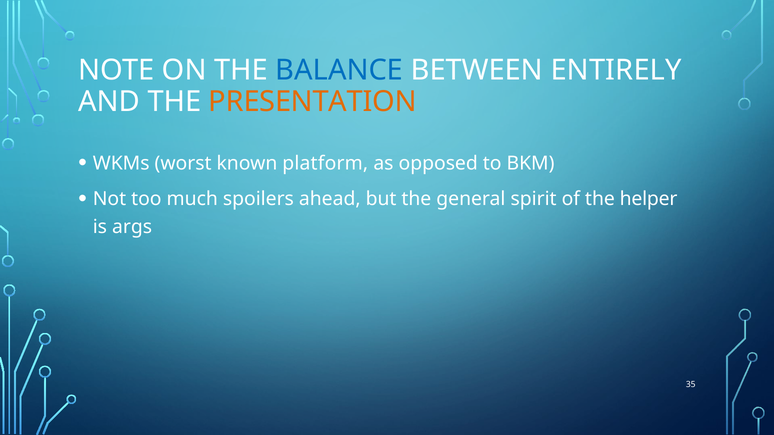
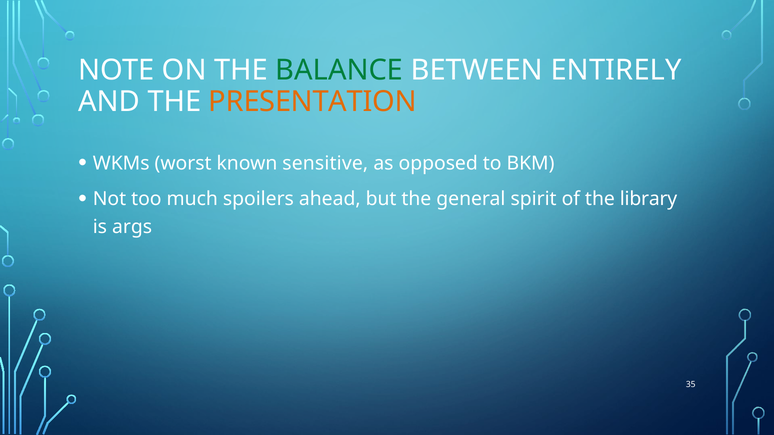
BALANCE colour: blue -> green
platform: platform -> sensitive
helper: helper -> library
